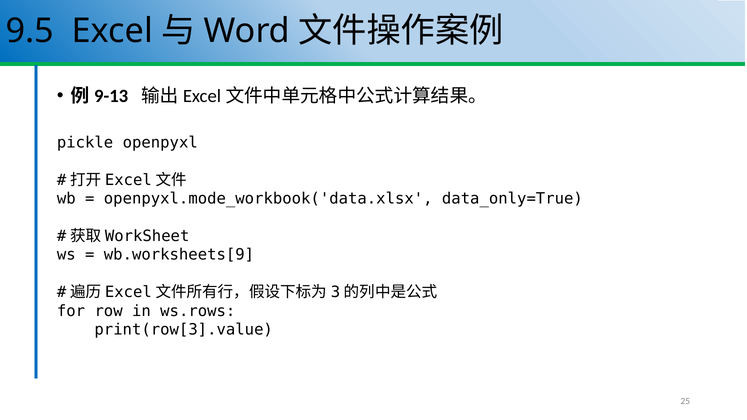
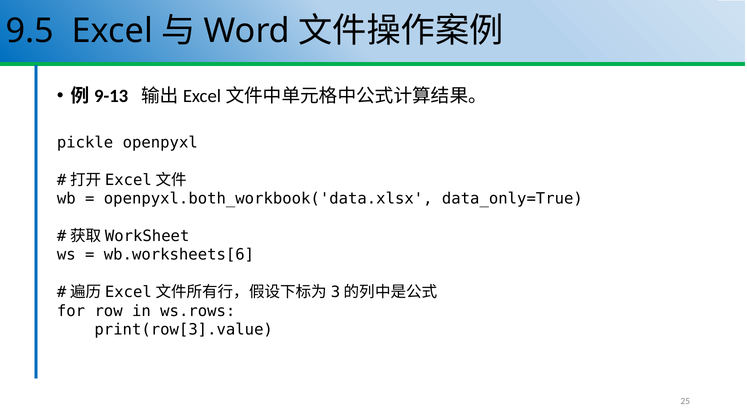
openpyxl.mode_workbook('data.xlsx: openpyxl.mode_workbook('data.xlsx -> openpyxl.both_workbook('data.xlsx
wb.worksheets[9: wb.worksheets[9 -> wb.worksheets[6
